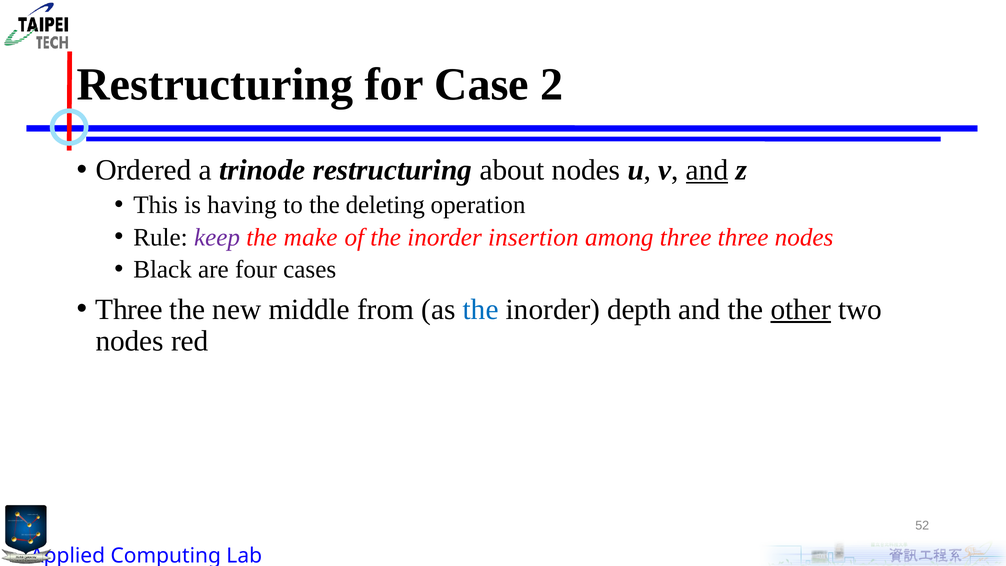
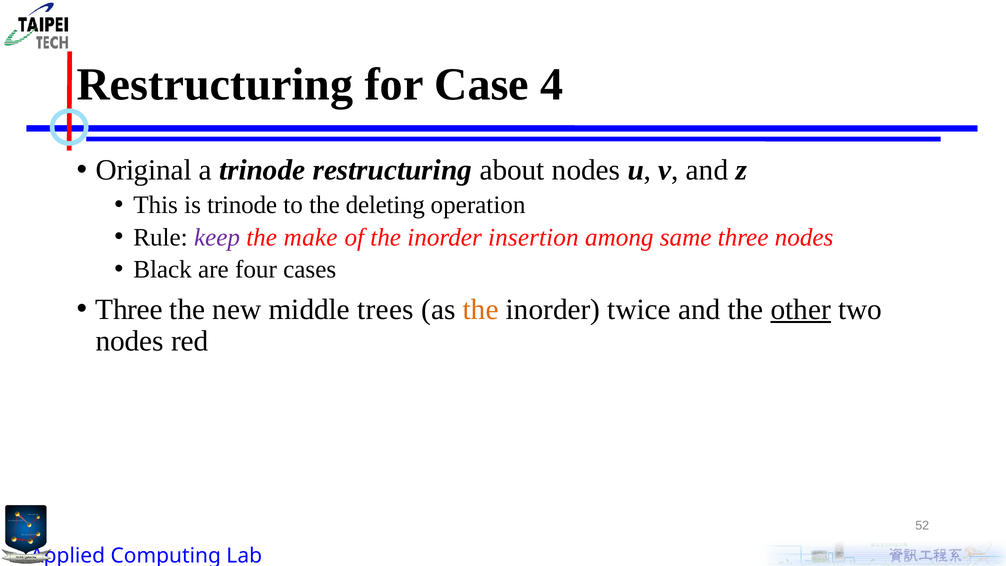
2: 2 -> 4
Ordered: Ordered -> Original
and at (707, 170) underline: present -> none
is having: having -> trinode
among three: three -> same
from: from -> trees
the at (481, 309) colour: blue -> orange
depth: depth -> twice
